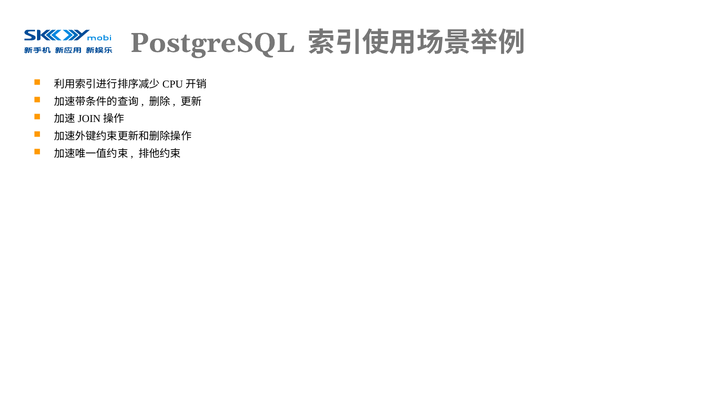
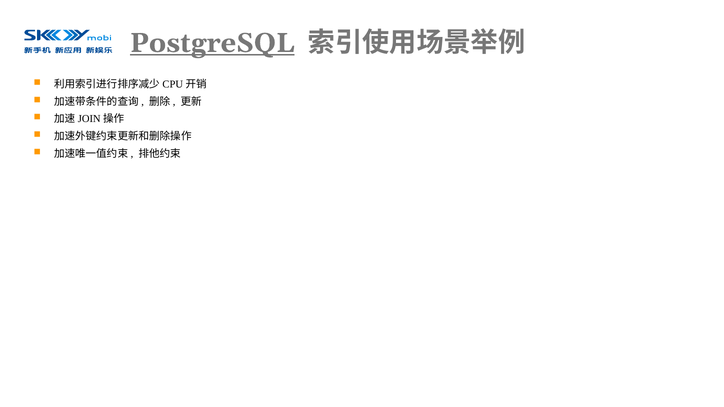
PostgreSQL underline: none -> present
